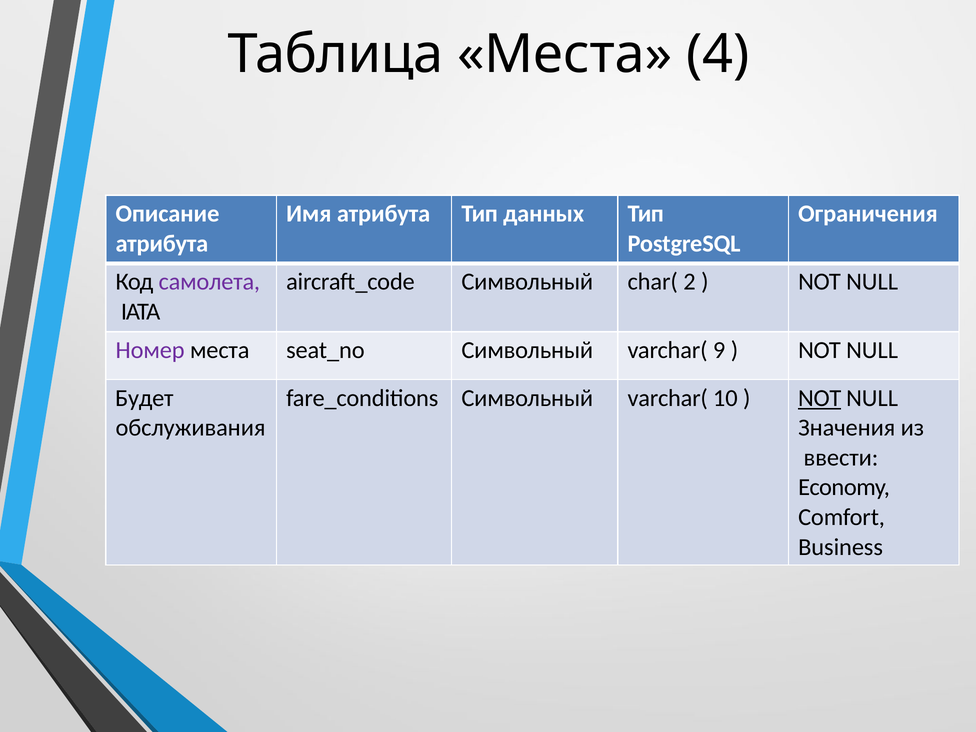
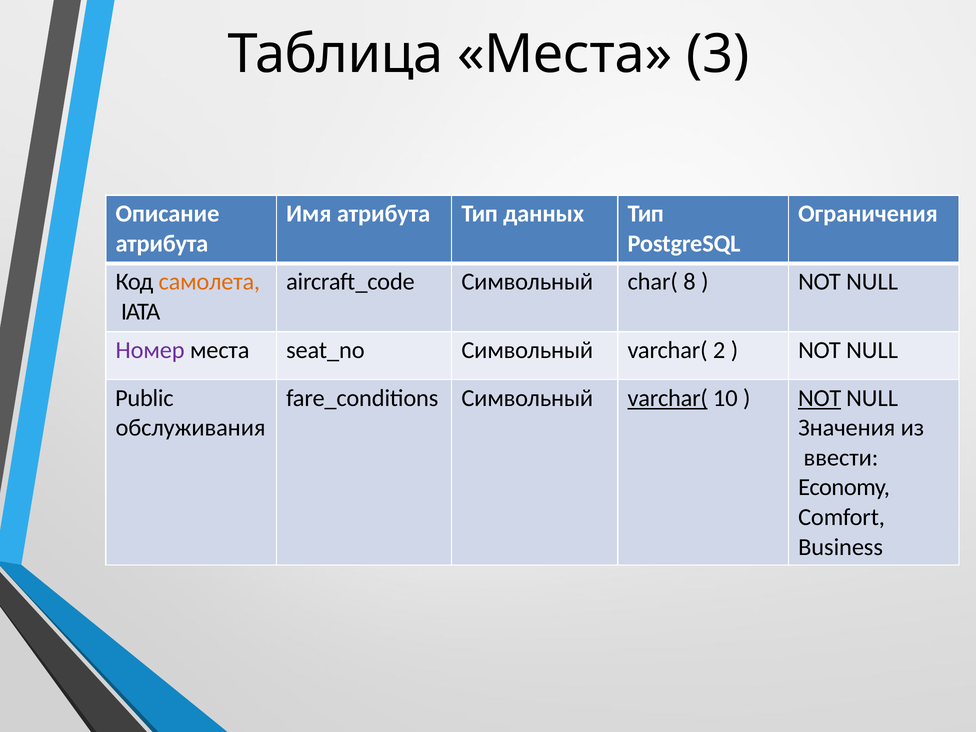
4: 4 -> 3
самолета colour: purple -> orange
2: 2 -> 8
9: 9 -> 2
Будет: Будет -> Public
varchar( at (668, 398) underline: none -> present
